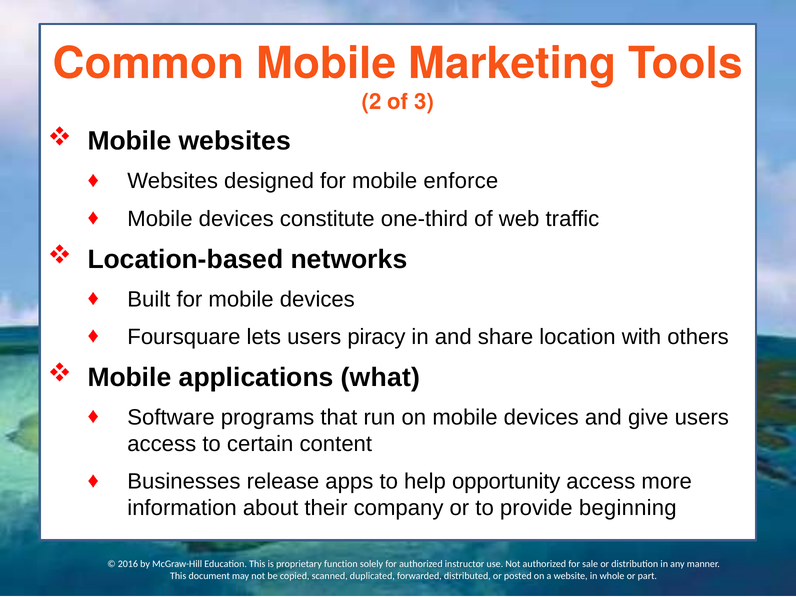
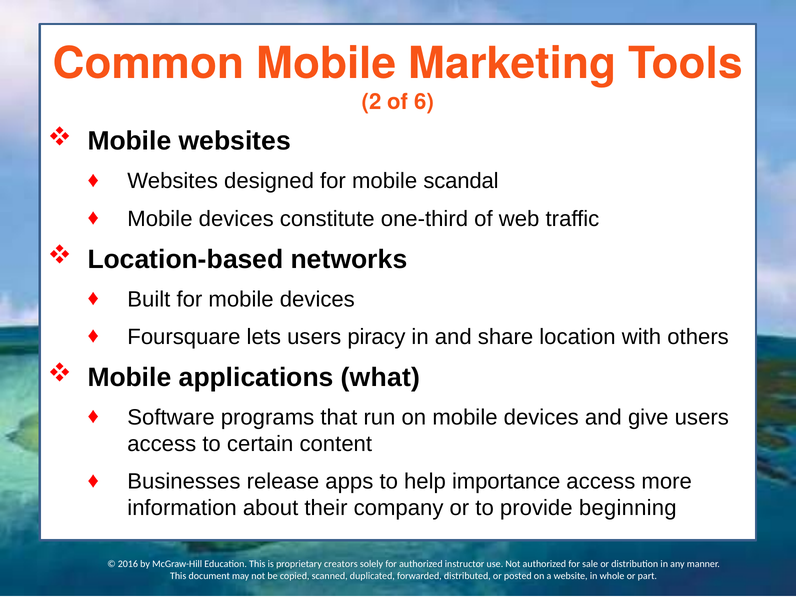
3: 3 -> 6
enforce: enforce -> scandal
opportunity: opportunity -> importance
function: function -> creators
